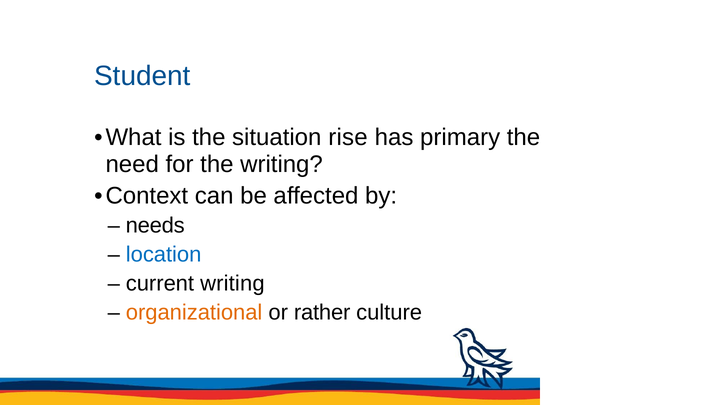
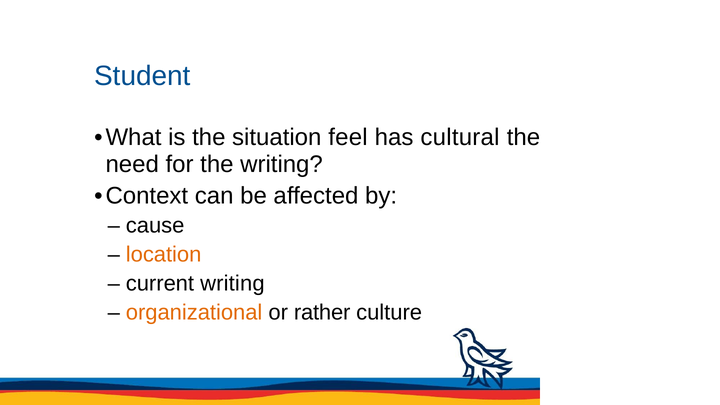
rise: rise -> feel
primary: primary -> cultural
needs: needs -> cause
location colour: blue -> orange
